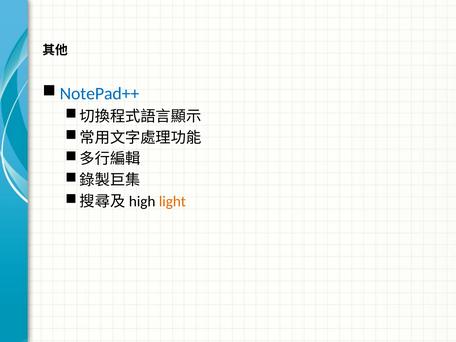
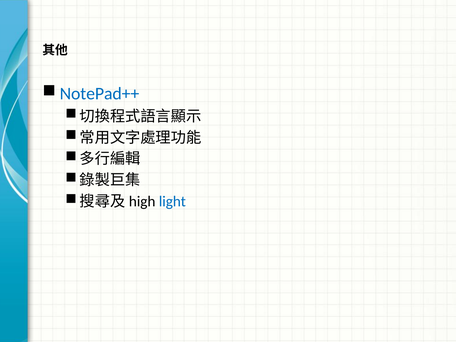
light colour: orange -> blue
